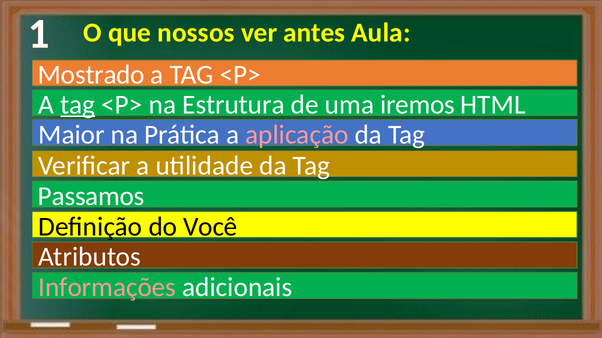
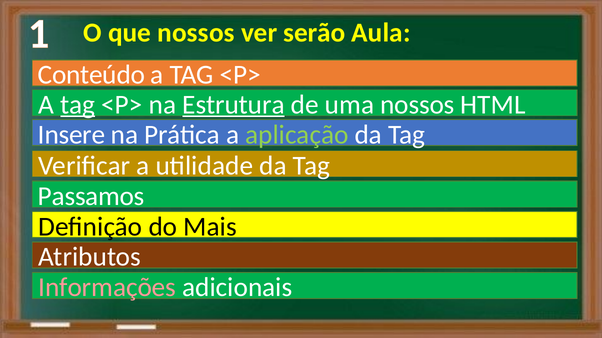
antes: antes -> serão
Mostrado: Mostrado -> Conteúdo
Estrutura underline: none -> present
uma iremos: iremos -> nossos
Maior: Maior -> Insere
aplicação colour: pink -> light green
Você: Você -> Mais
